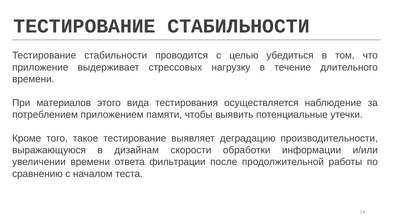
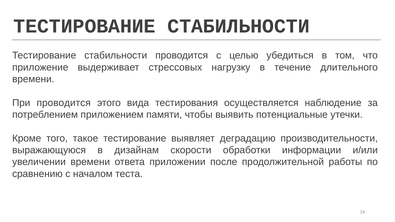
При материалов: материалов -> проводится
фильтрации: фильтрации -> приложении
